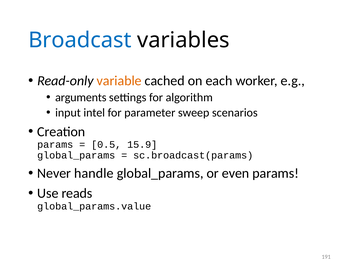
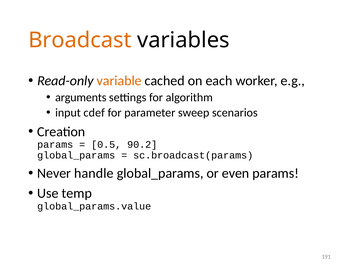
Broadcast colour: blue -> orange
intel: intel -> cdef
15.9: 15.9 -> 90.2
reads: reads -> temp
